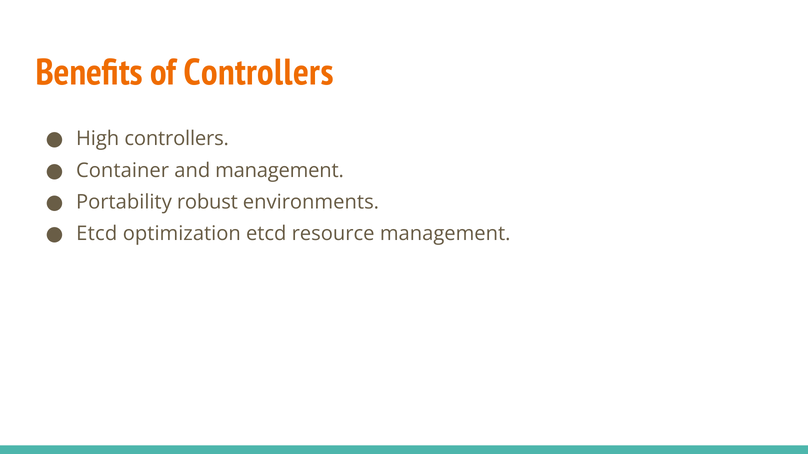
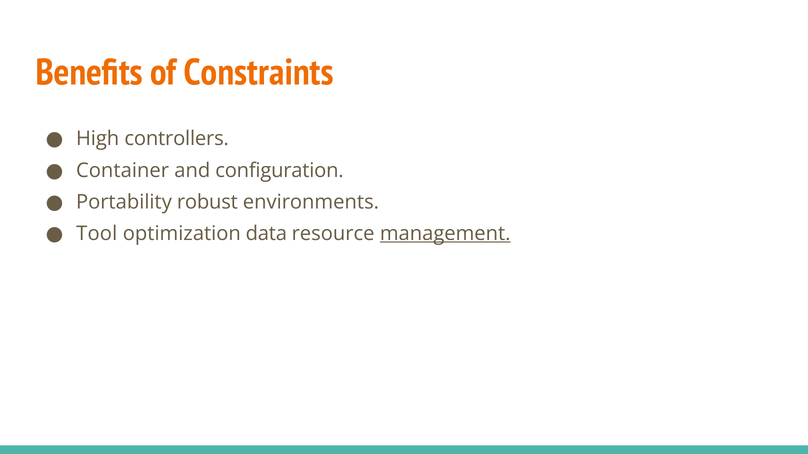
of Controllers: Controllers -> Constraints
and management: management -> configuration
Etcd at (97, 234): Etcd -> Tool
optimization etcd: etcd -> data
management at (445, 234) underline: none -> present
